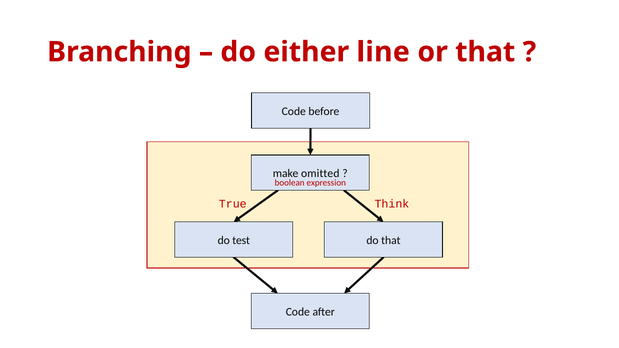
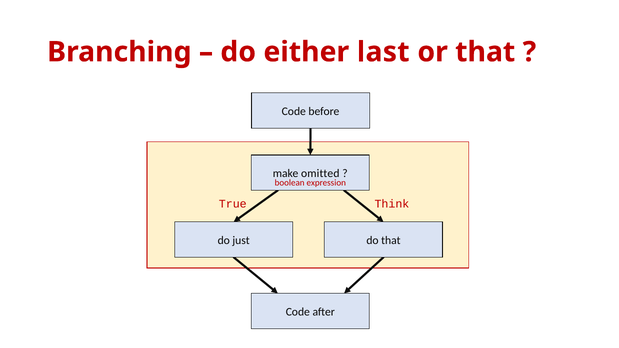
line: line -> last
test: test -> just
